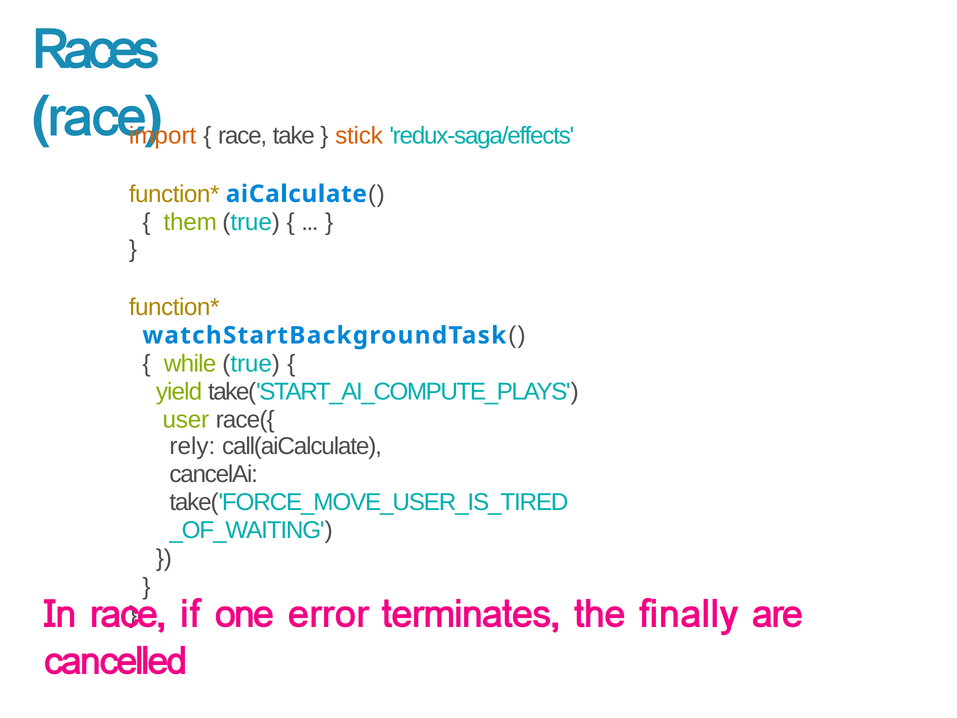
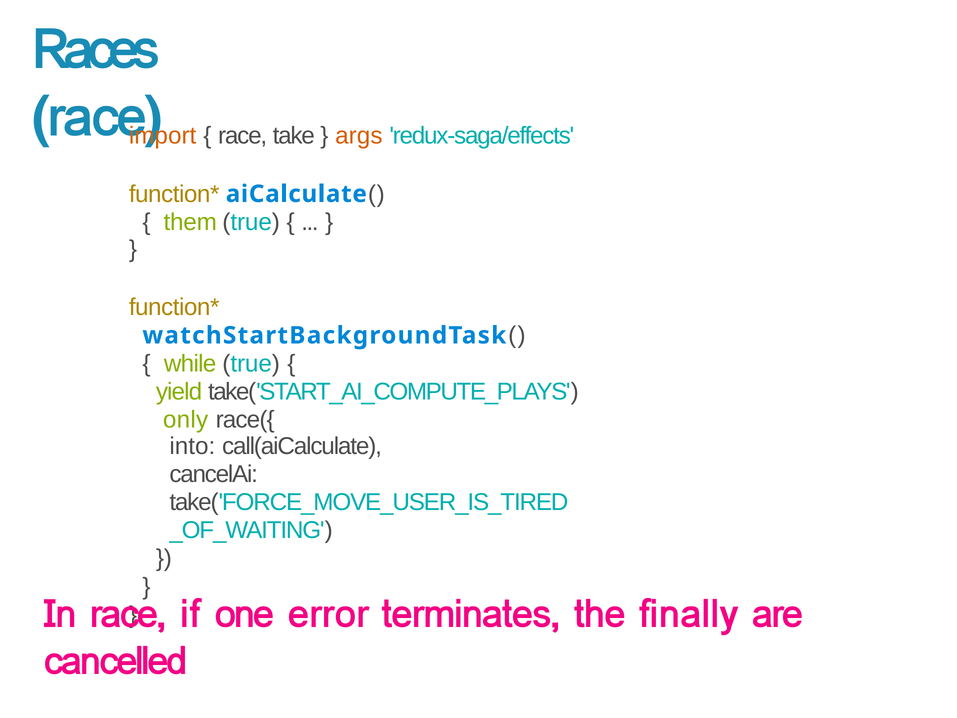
stick: stick -> args
user: user -> only
rely: rely -> into
